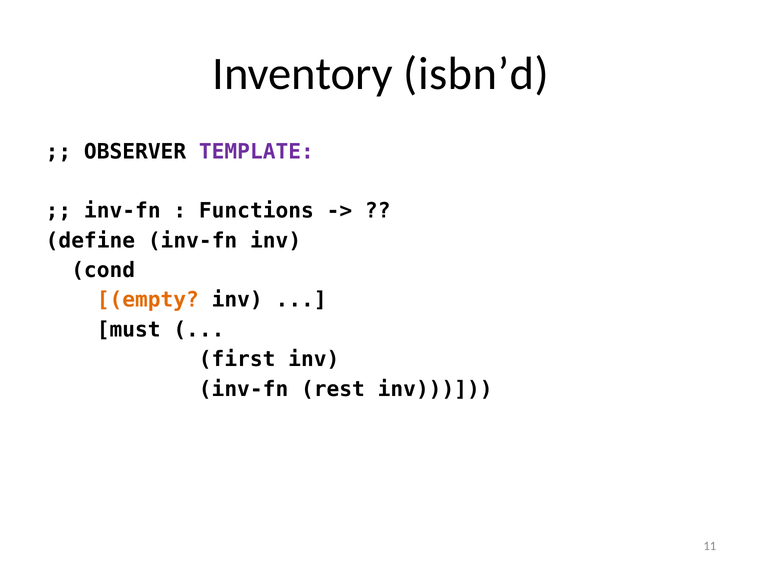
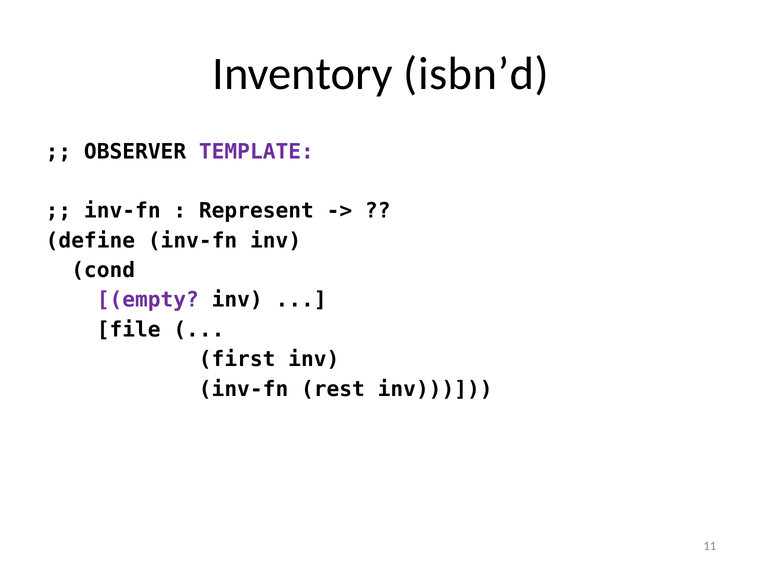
Functions: Functions -> Represent
empty colour: orange -> purple
must: must -> file
